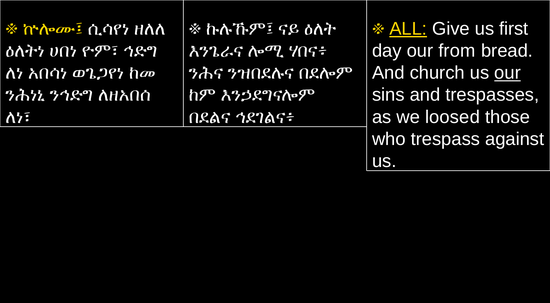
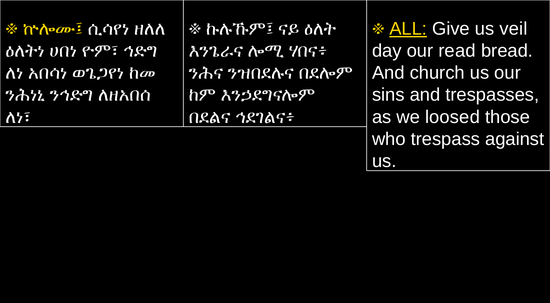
first: first -> veil
from: from -> read
our at (508, 73) underline: present -> none
